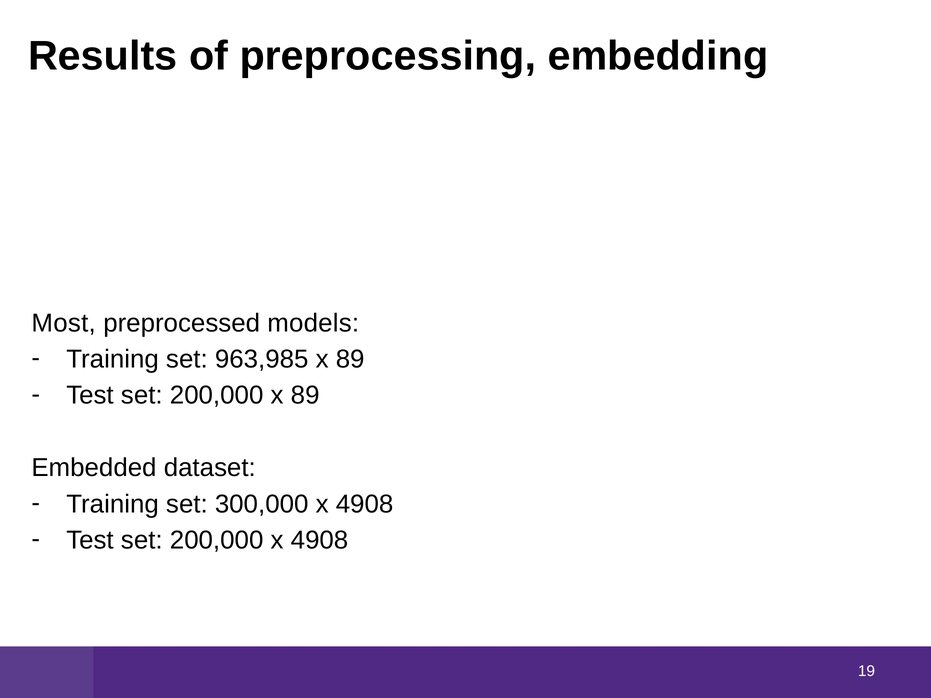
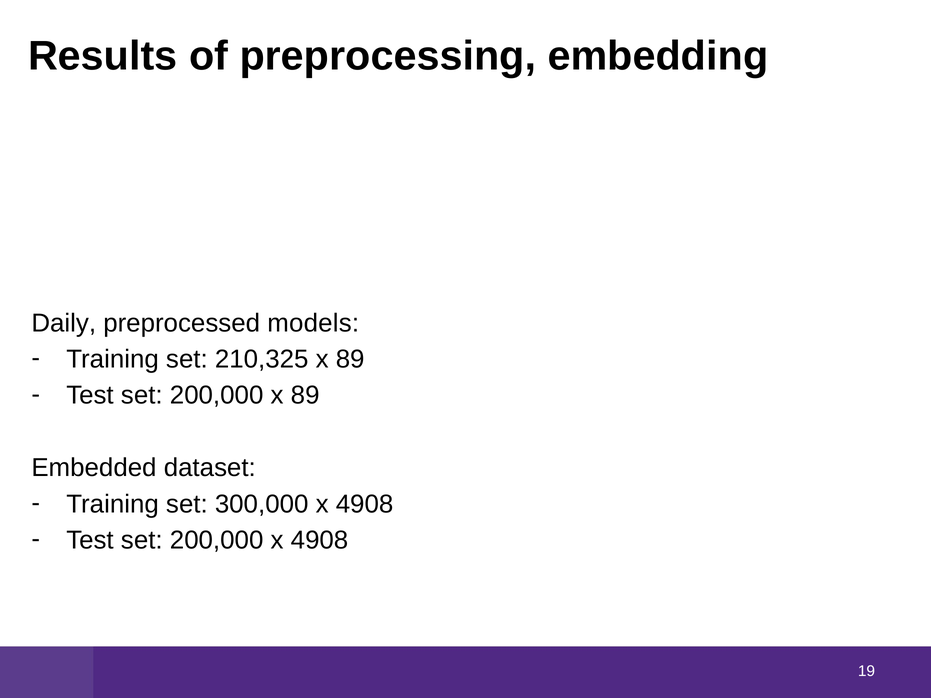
Most: Most -> Daily
963,985: 963,985 -> 210,325
